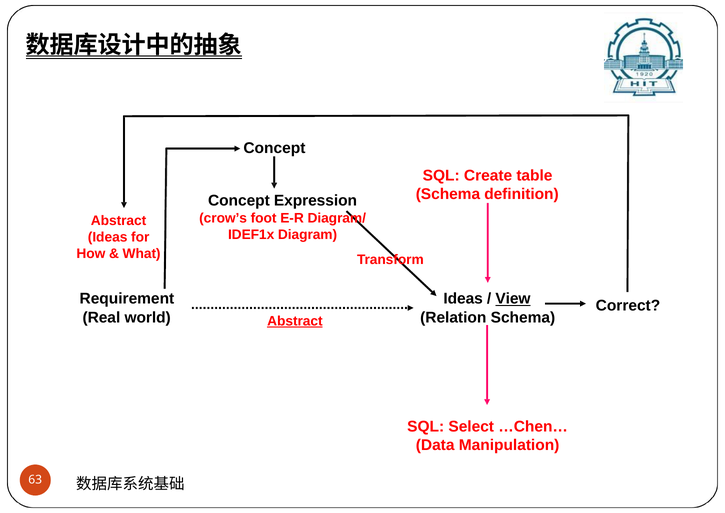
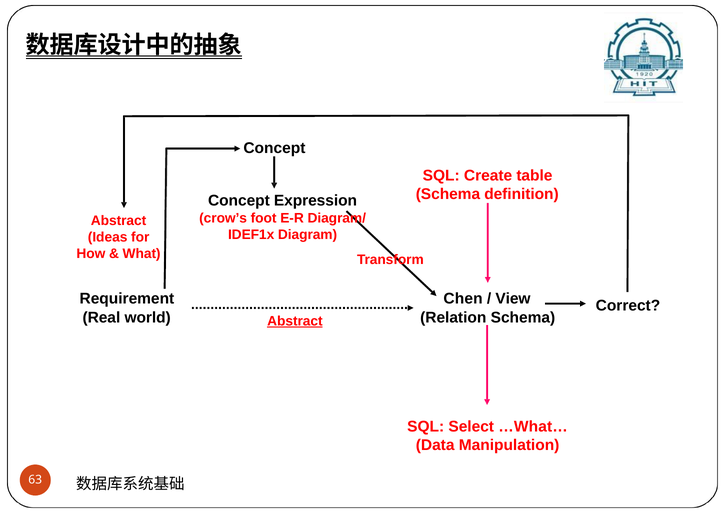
Ideas at (463, 299): Ideas -> Chen
View underline: present -> none
…Chen…: …Chen… -> …What…
